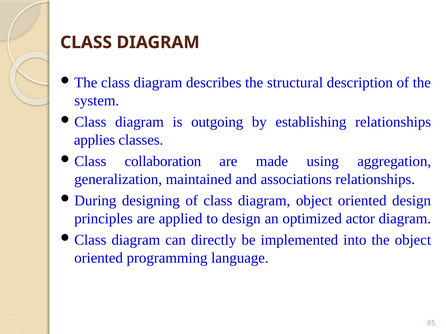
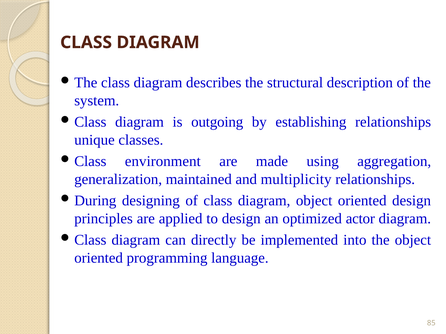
applies: applies -> unique
collaboration: collaboration -> environment
associations: associations -> multiplicity
